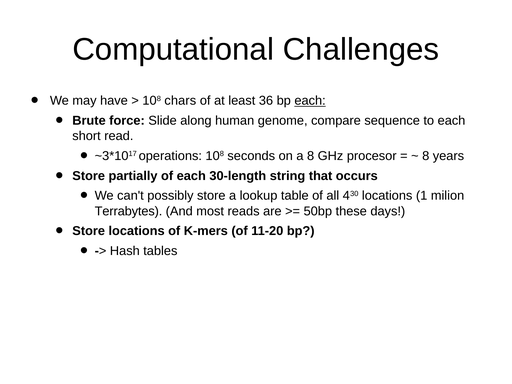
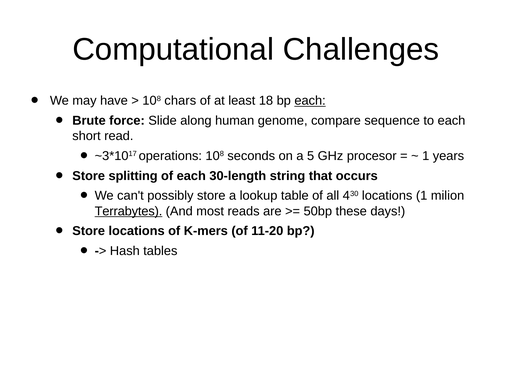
36: 36 -> 18
a 8: 8 -> 5
8 at (426, 156): 8 -> 1
partially: partially -> splitting
Terrabytes underline: none -> present
